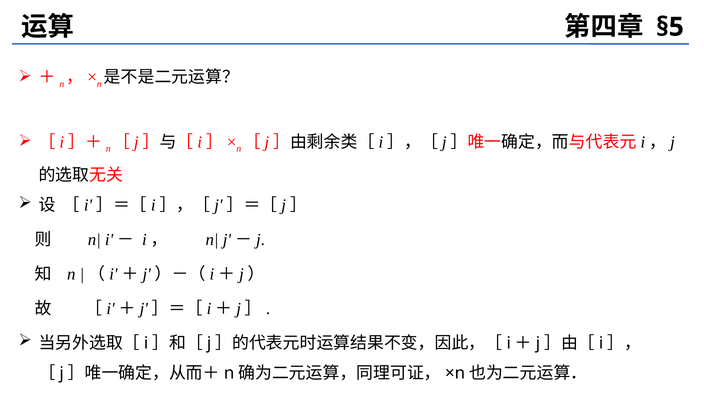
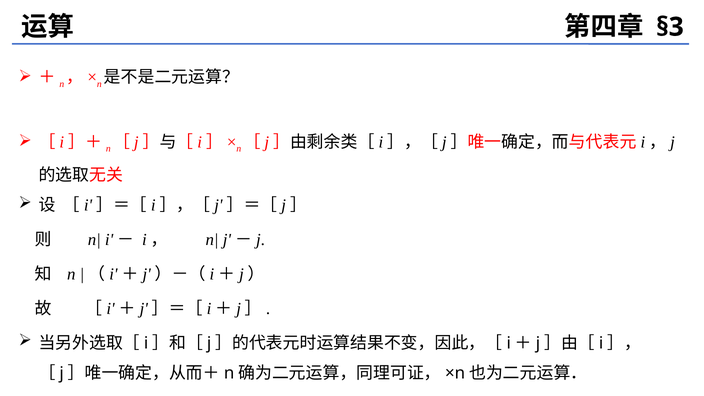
§5: §5 -> §3
